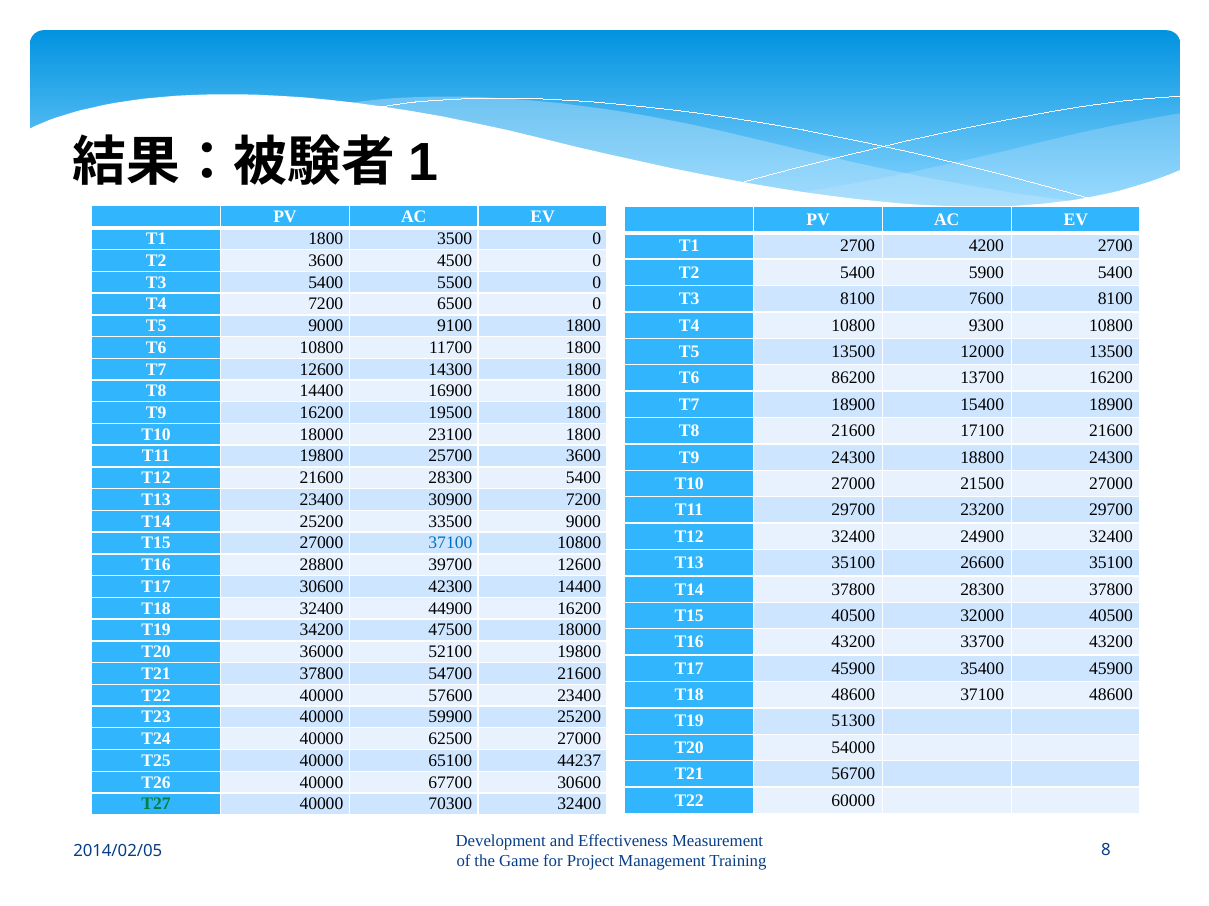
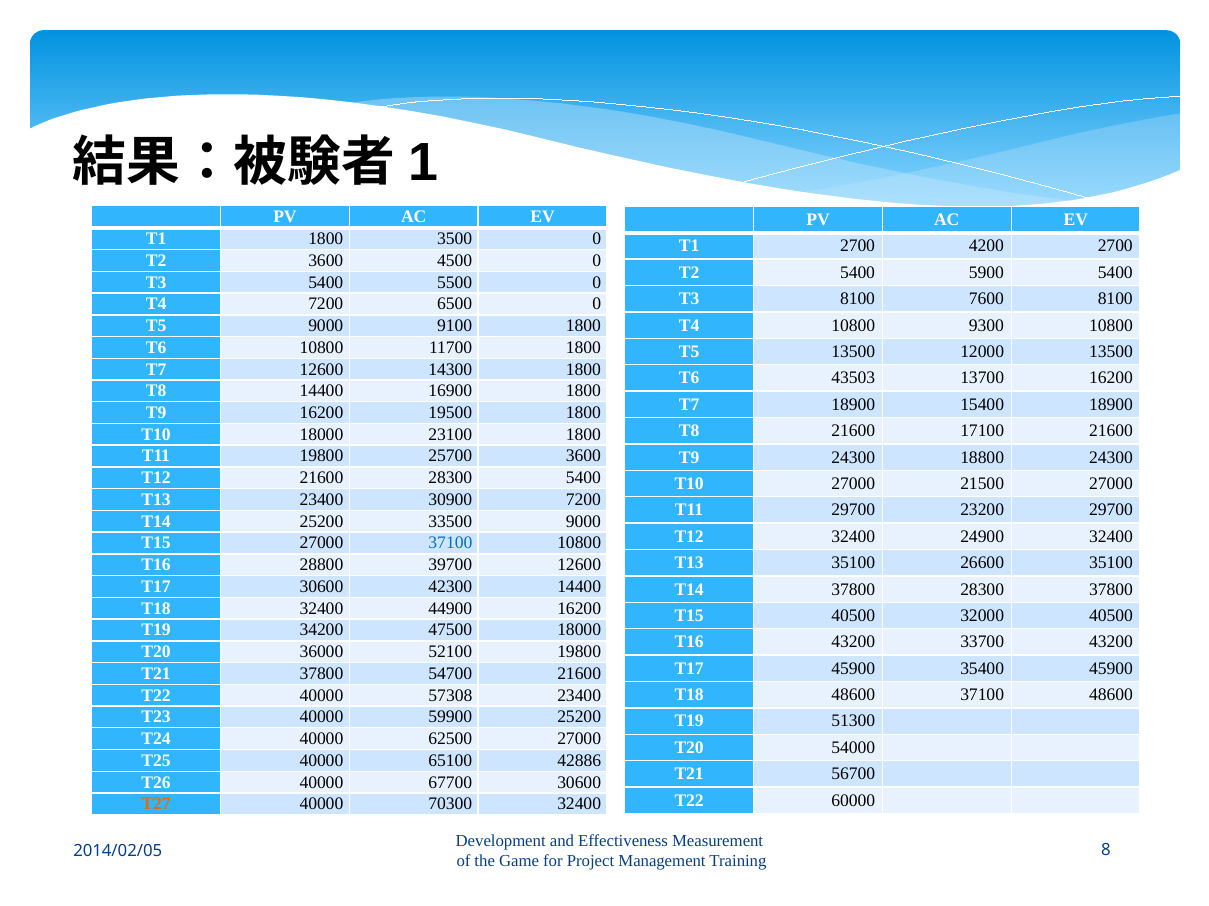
86200: 86200 -> 43503
57600: 57600 -> 57308
44237: 44237 -> 42886
T27 colour: green -> orange
